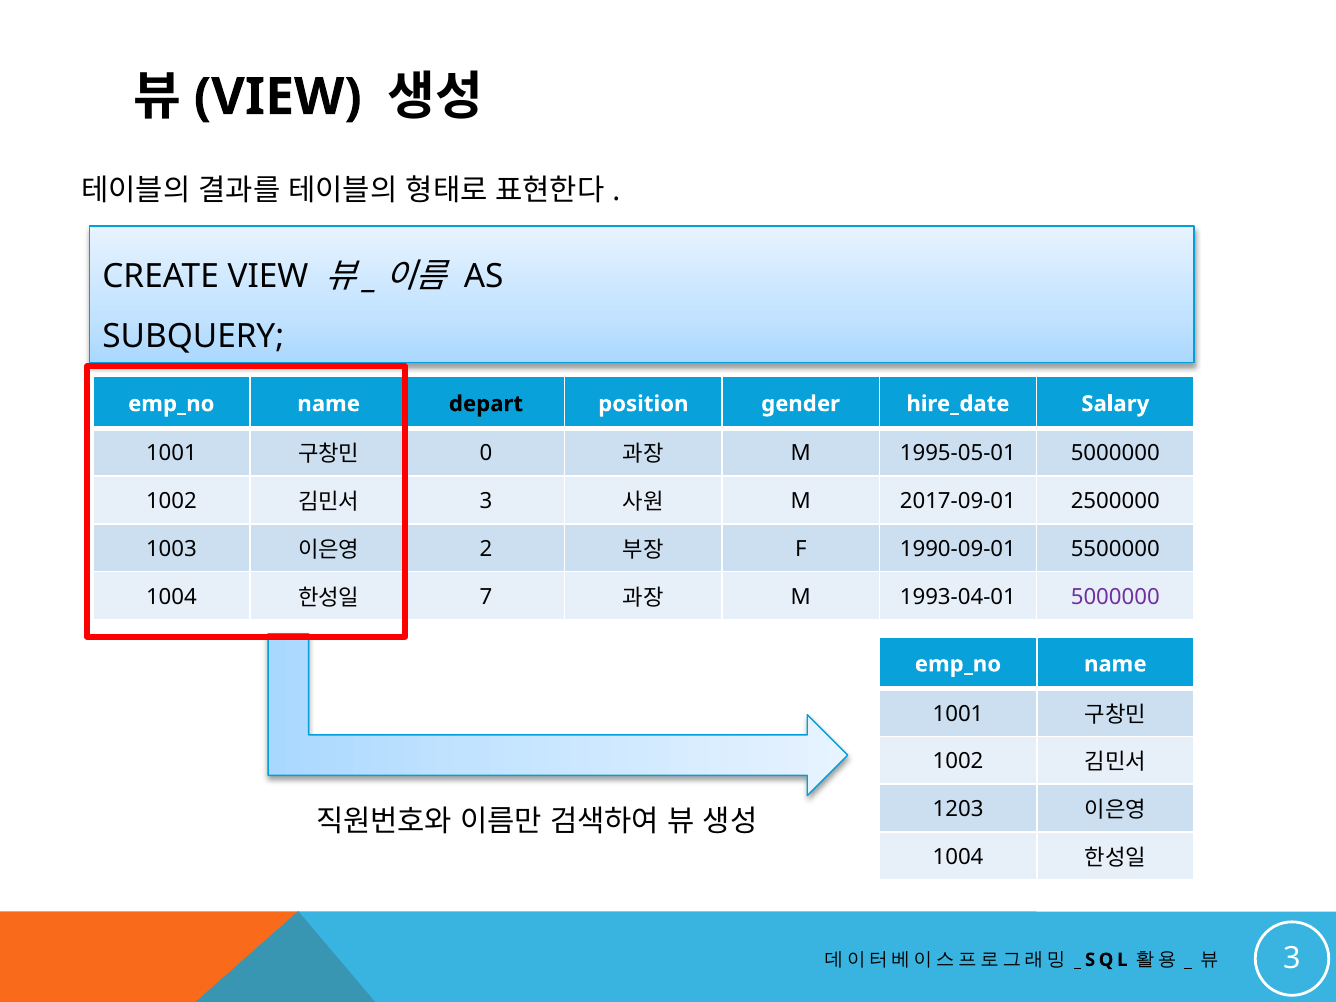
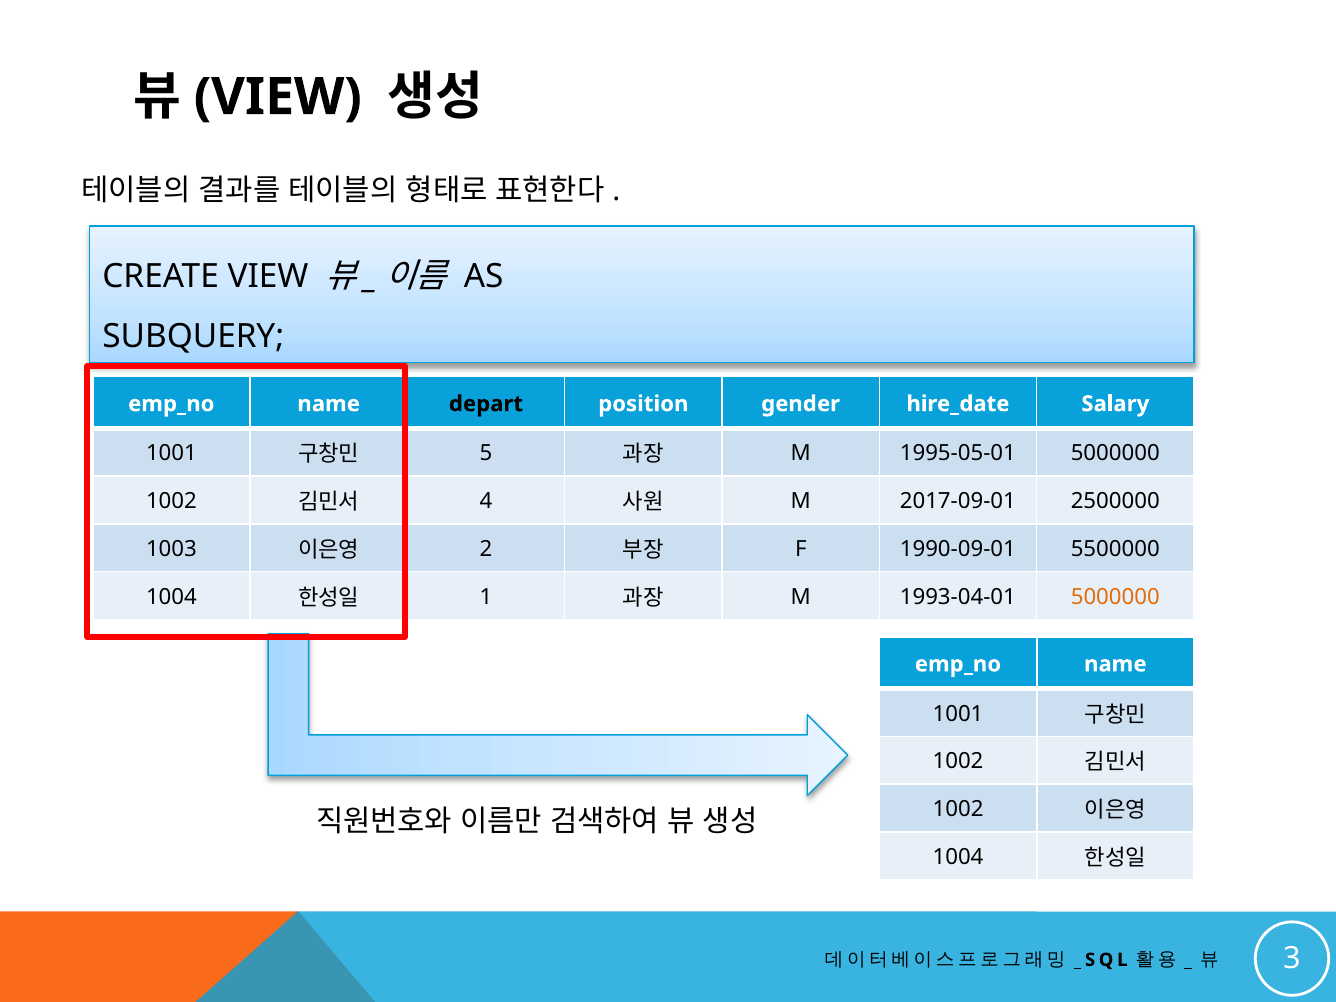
0: 0 -> 5
3 at (486, 501): 3 -> 4
7: 7 -> 1
5000000 at (1115, 597) colour: purple -> orange
1203 at (958, 809): 1203 -> 1002
